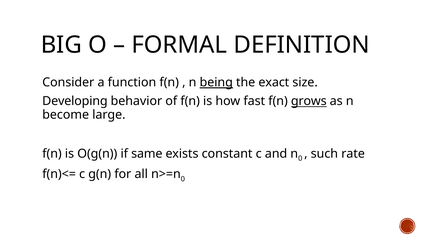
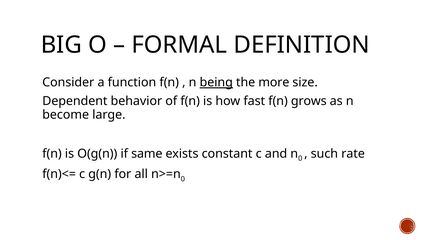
exact: exact -> more
Developing: Developing -> Dependent
grows underline: present -> none
